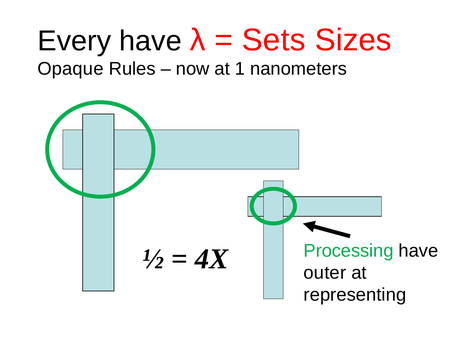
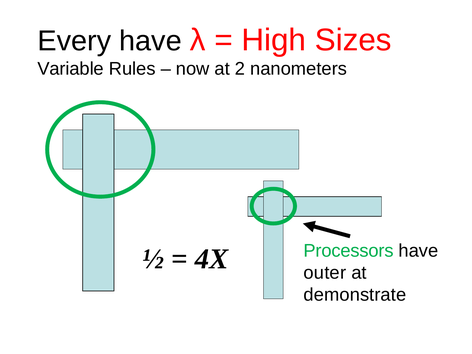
Sets: Sets -> High
Opaque: Opaque -> Variable
1: 1 -> 2
Processing: Processing -> Processors
representing: representing -> demonstrate
